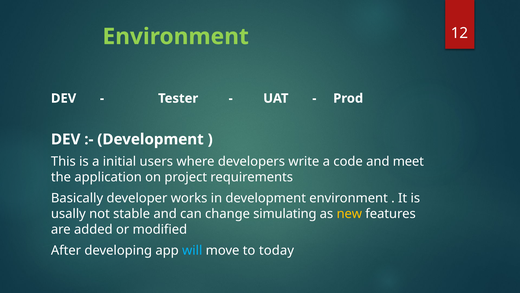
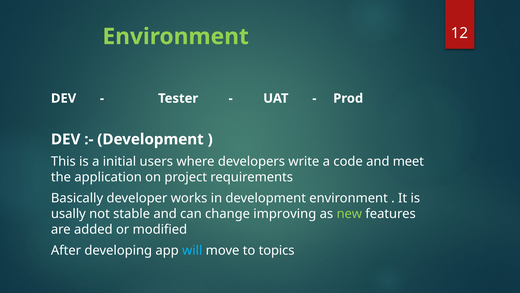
simulating: simulating -> improving
new colour: yellow -> light green
today: today -> topics
